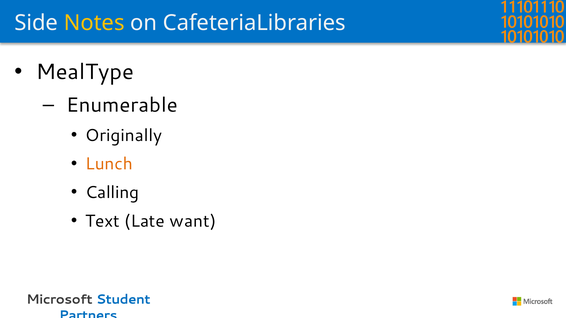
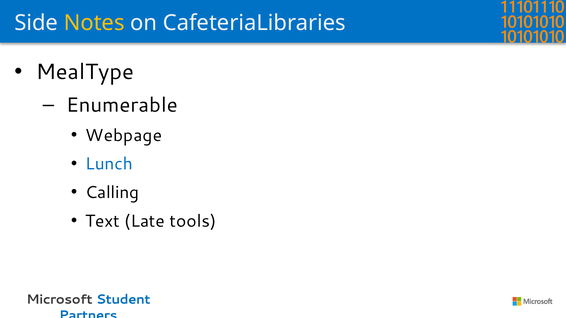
Originally: Originally -> Webpage
Lunch colour: orange -> blue
want: want -> tools
